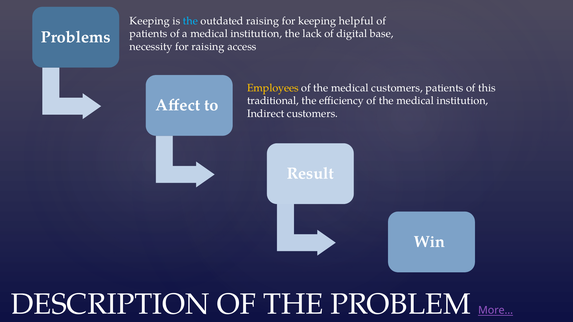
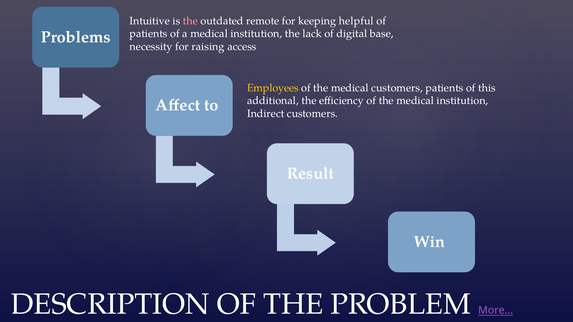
Keeping at (150, 21): Keeping -> Intuitive
the at (190, 21) colour: light blue -> pink
outdated raising: raising -> remote
traditional: traditional -> additional
